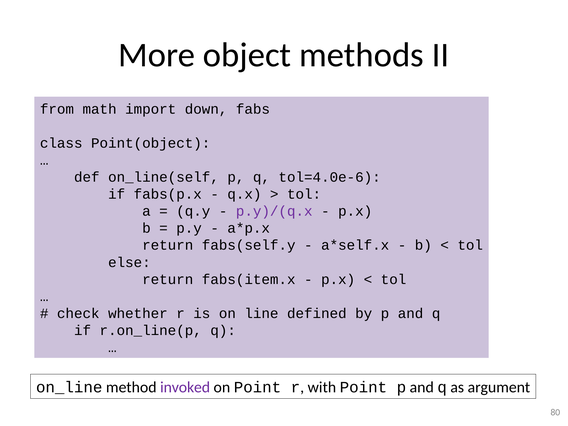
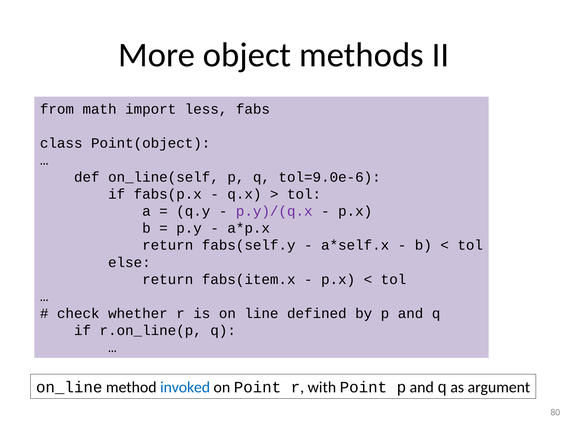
down: down -> less
tol=4.0e-6: tol=4.0e-6 -> tol=9.0e-6
invoked colour: purple -> blue
